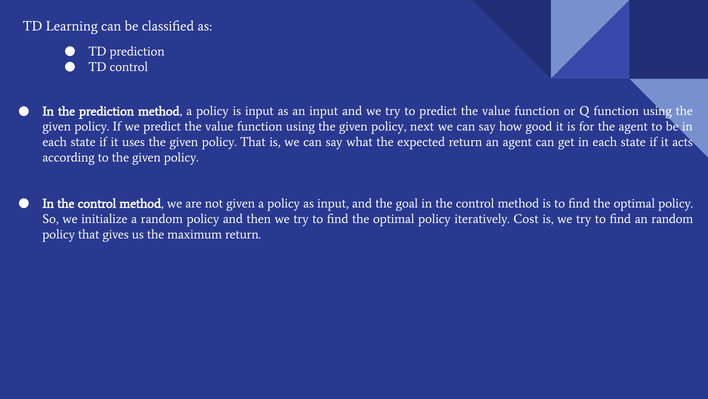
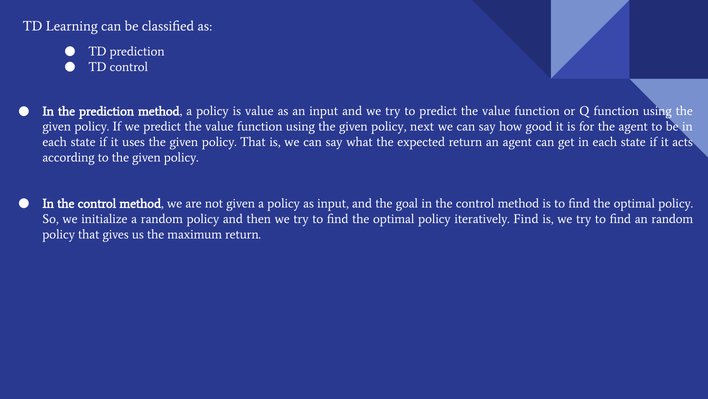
is input: input -> value
iteratively Cost: Cost -> Find
